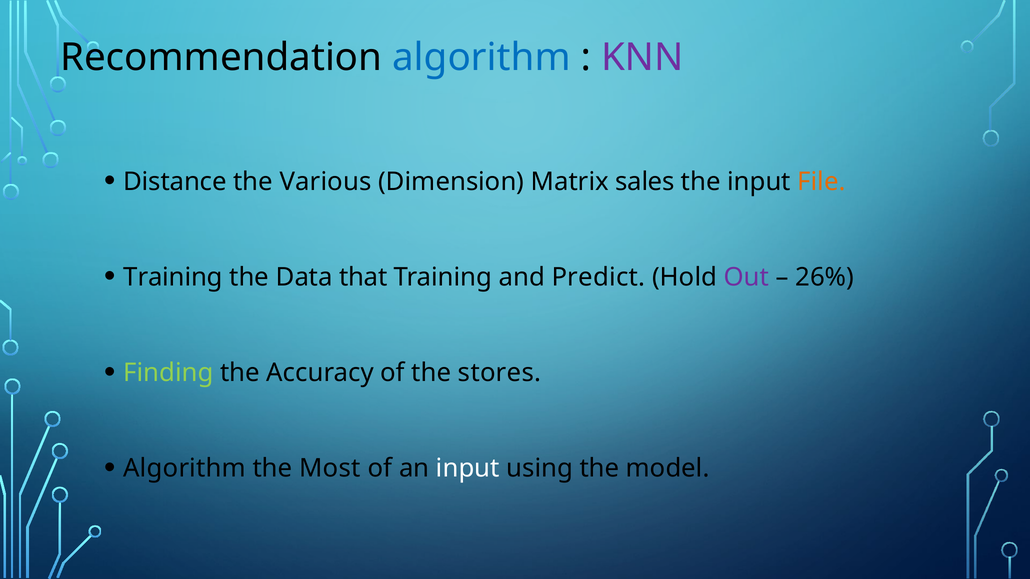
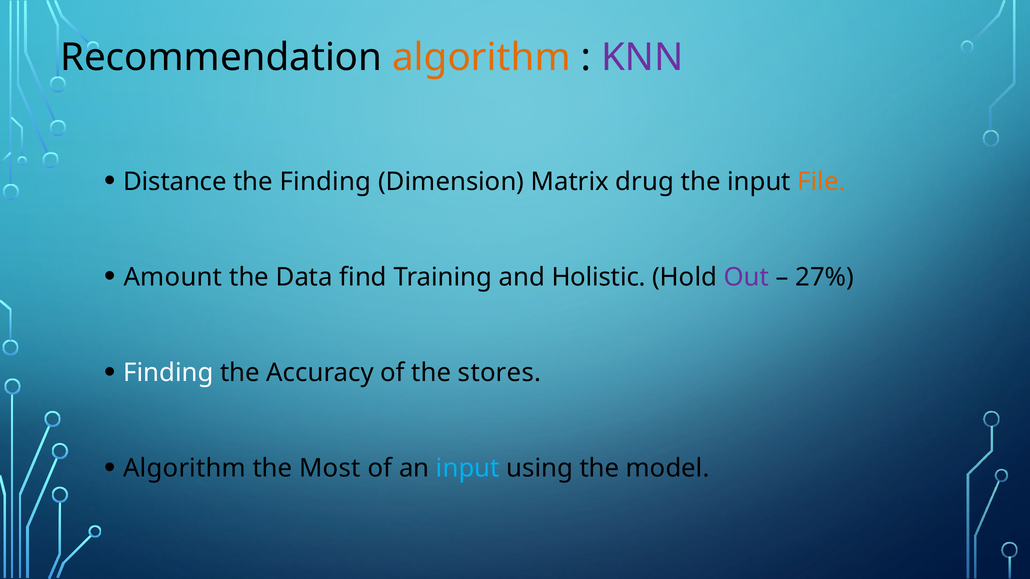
algorithm at (481, 57) colour: blue -> orange
the Various: Various -> Finding
sales: sales -> drug
Training at (173, 277): Training -> Amount
that: that -> find
Predict: Predict -> Holistic
26%: 26% -> 27%
Finding at (168, 373) colour: light green -> white
input at (468, 469) colour: white -> light blue
